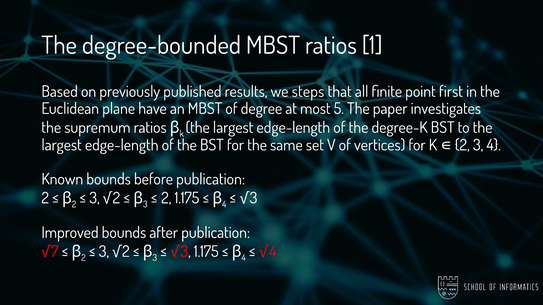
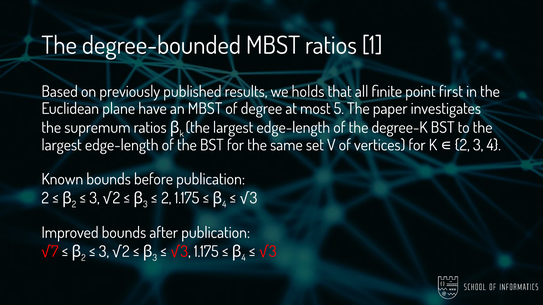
steps: steps -> holds
√4 at (268, 252): √4 -> √3
